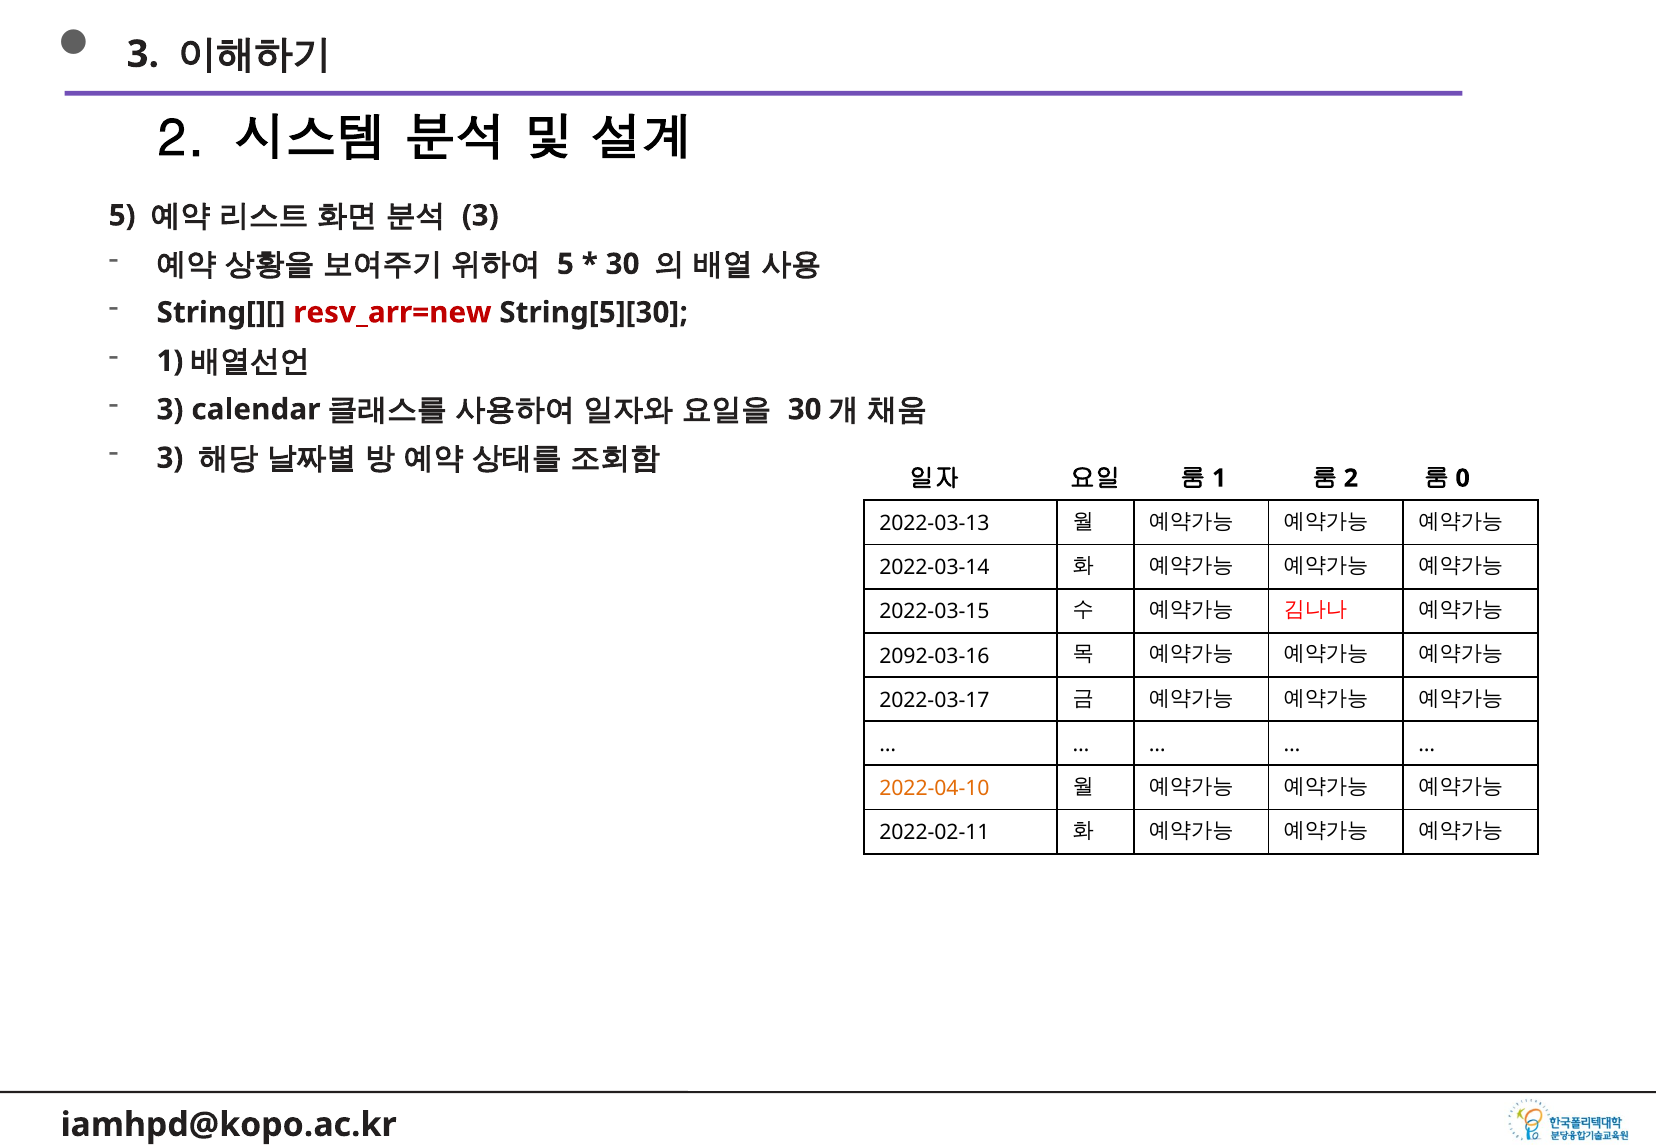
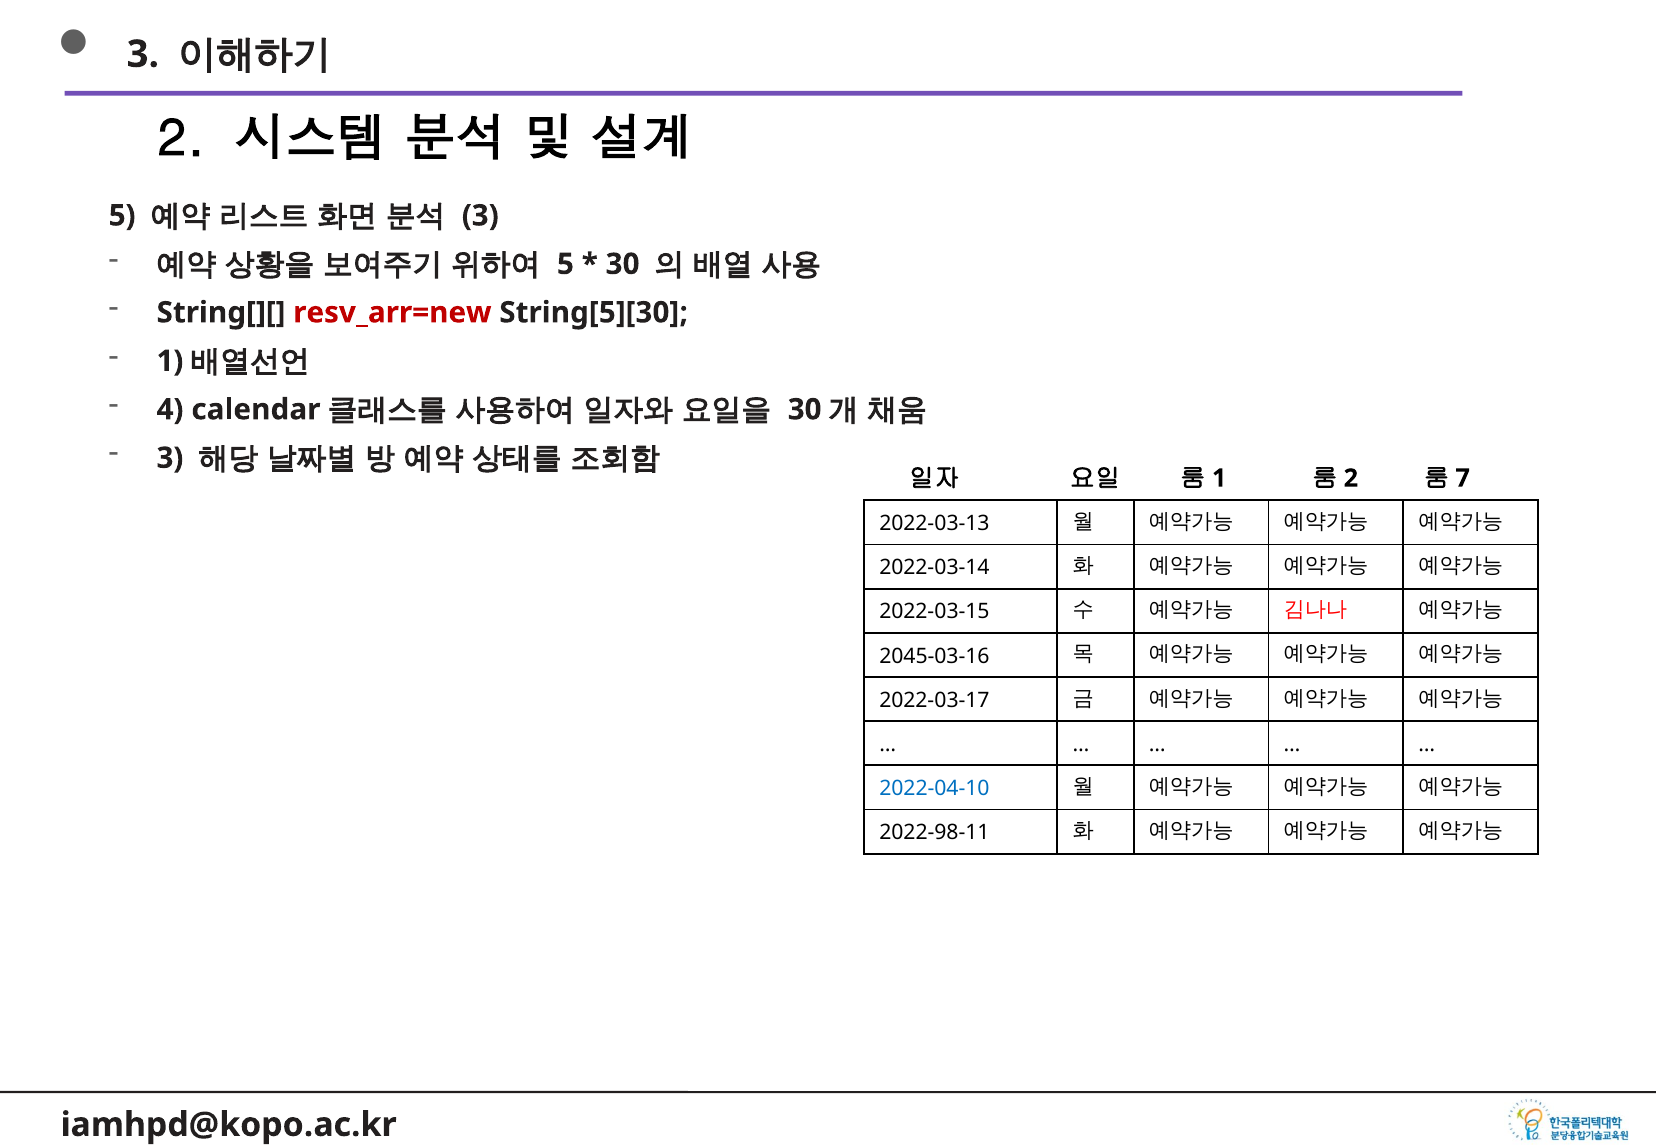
3 at (170, 409): 3 -> 4
0: 0 -> 7
2092-03-16: 2092-03-16 -> 2045-03-16
2022-04-10 colour: orange -> blue
2022-02-11: 2022-02-11 -> 2022-98-11
